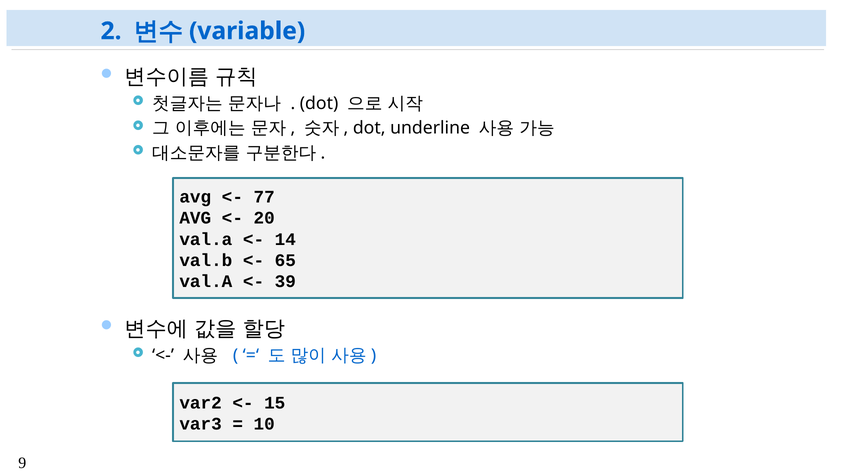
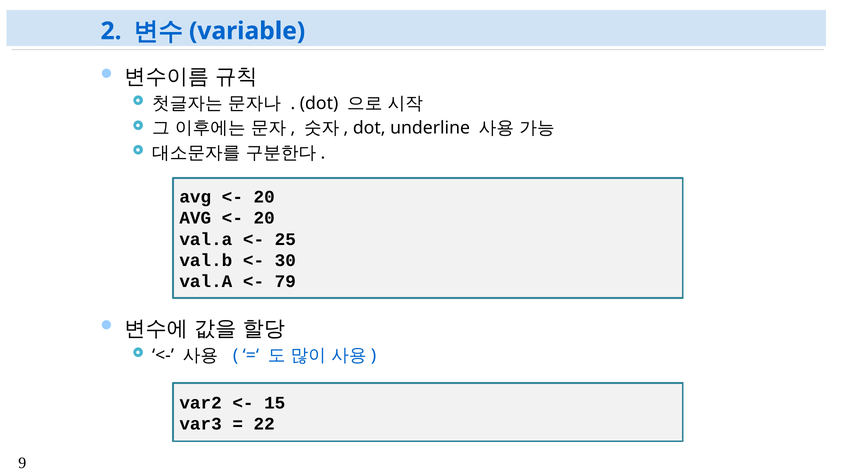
77 at (264, 197): 77 -> 20
14: 14 -> 25
65: 65 -> 30
39: 39 -> 79
10: 10 -> 22
